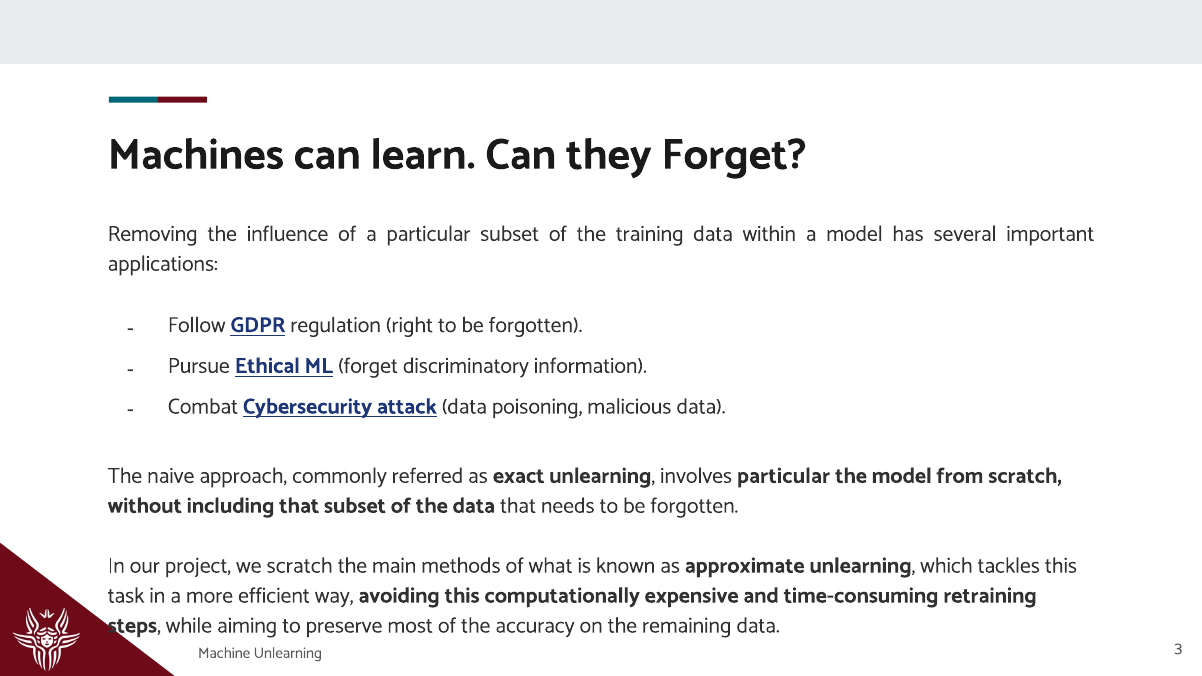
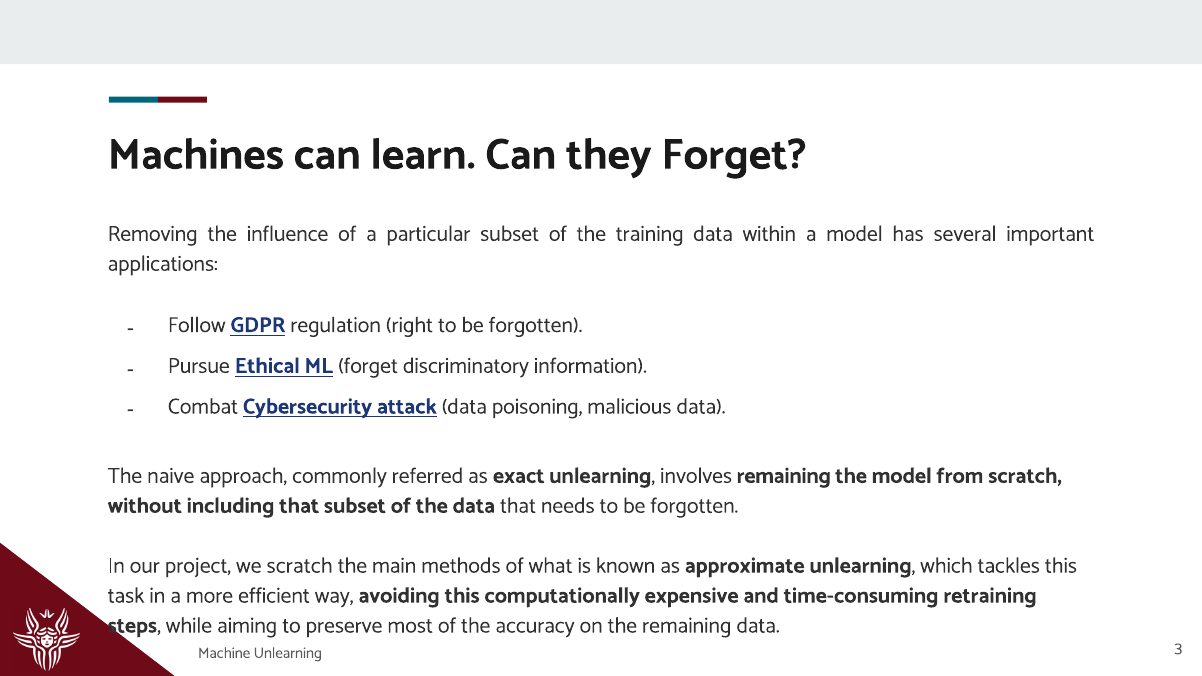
involves particular: particular -> remaining
